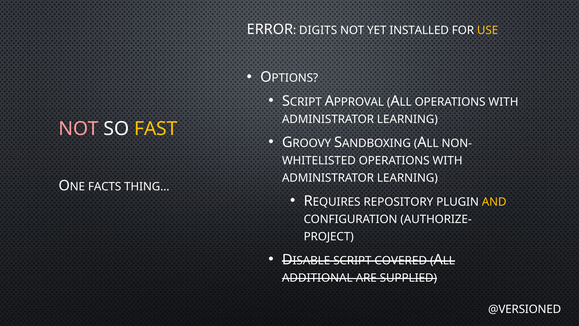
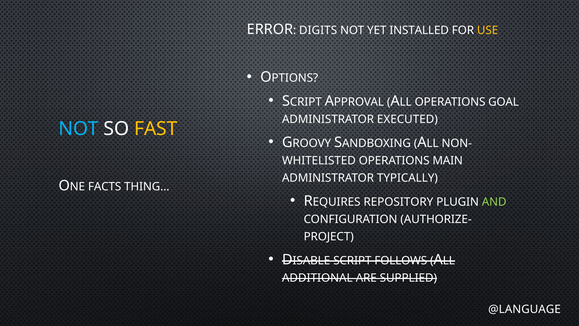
WITH at (503, 102): WITH -> GOAL
LEARNING at (407, 119): LEARNING -> EXECUTED
NOT at (79, 129) colour: pink -> light blue
WITH at (448, 160): WITH -> MAIN
LEARNING at (407, 178): LEARNING -> TYPICALLY
AND colour: yellow -> light green
COVERED: COVERED -> FOLLOWS
@VERSIONED: @VERSIONED -> @LANGUAGE
